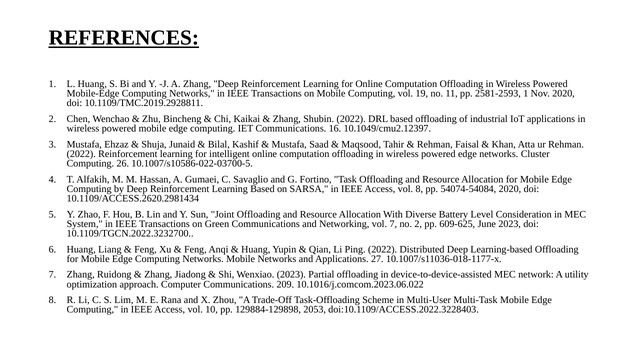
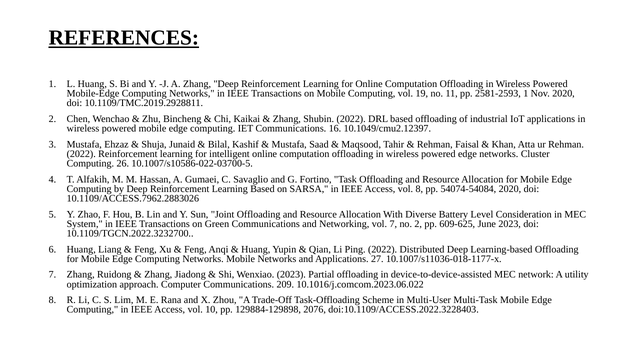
10.1109/ACCESS.2620.2981434: 10.1109/ACCESS.2620.2981434 -> 10.1109/ACCESS.7962.2883026
2053: 2053 -> 2076
